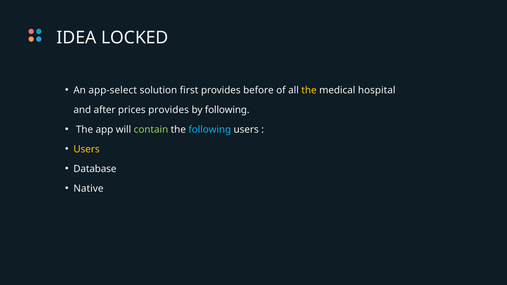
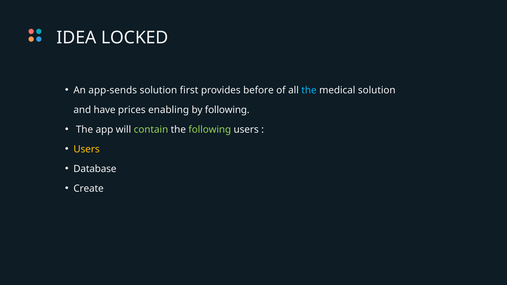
app-select: app-select -> app-sends
the at (309, 90) colour: yellow -> light blue
medical hospital: hospital -> solution
after: after -> have
prices provides: provides -> enabling
following at (210, 130) colour: light blue -> light green
Native: Native -> Create
